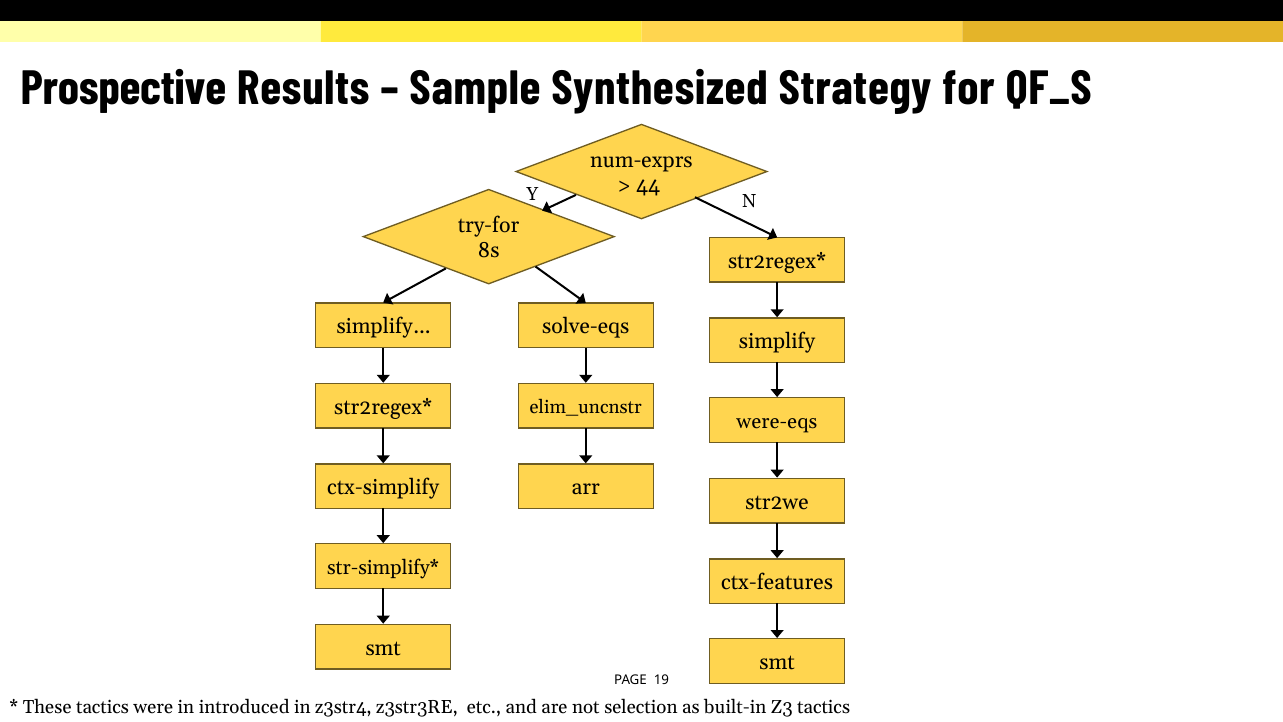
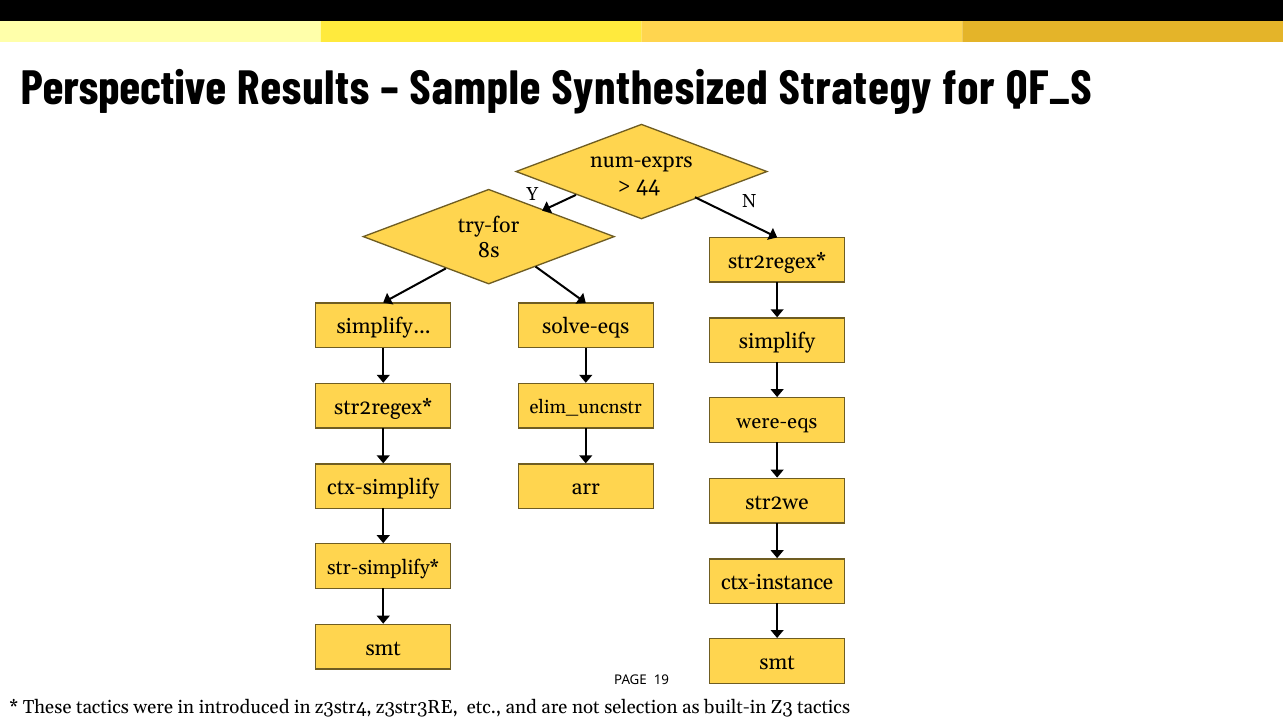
Prospective: Prospective -> Perspective
ctx-features: ctx-features -> ctx-instance
